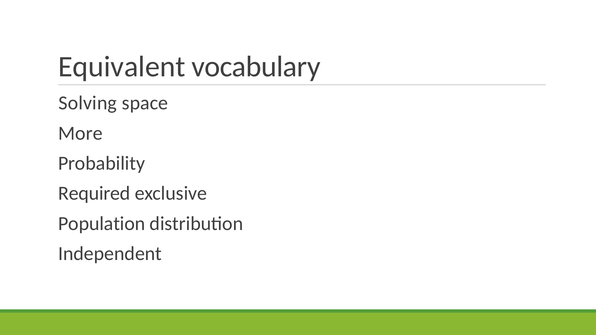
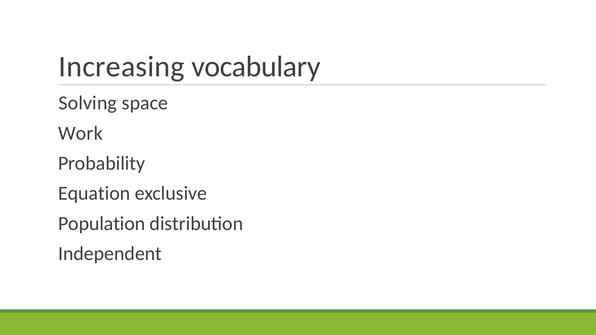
Equivalent: Equivalent -> Increasing
More: More -> Work
Required: Required -> Equation
